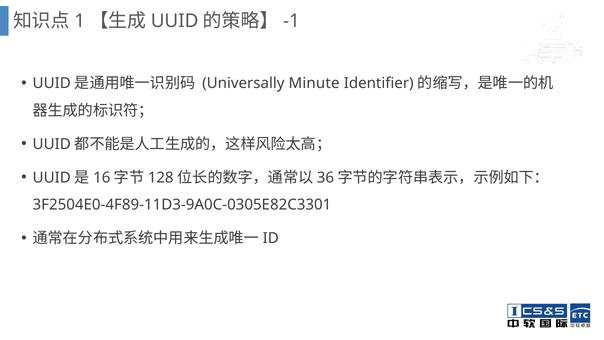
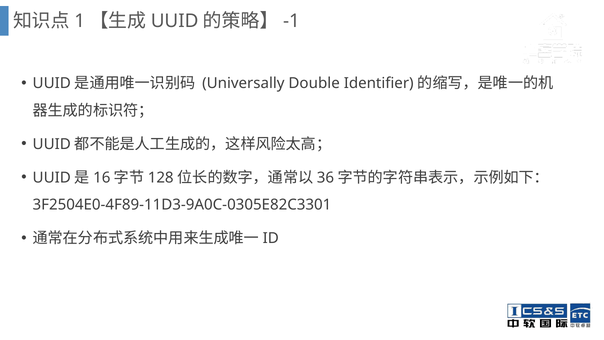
Minute: Minute -> Double
